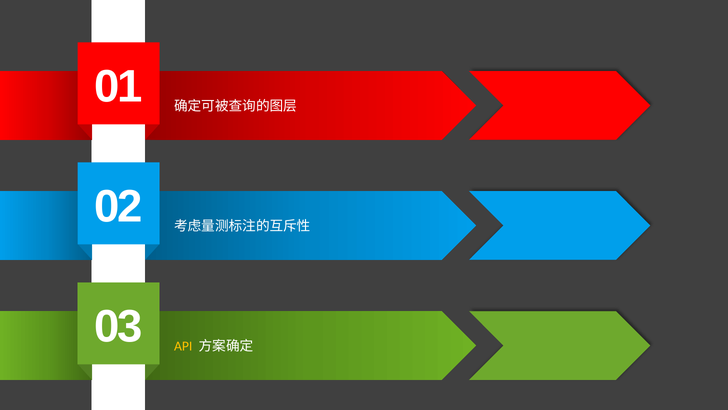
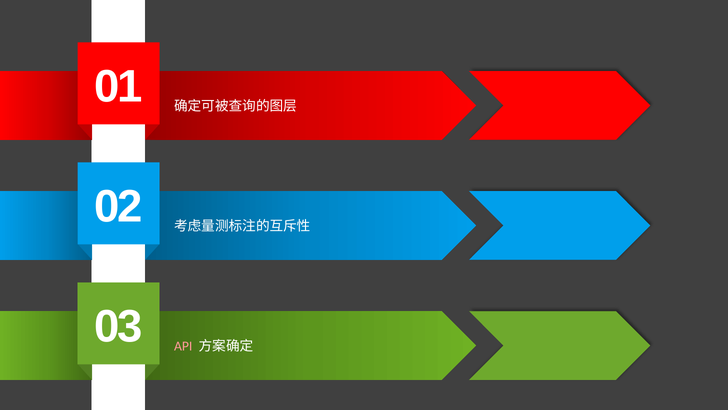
API colour: yellow -> pink
